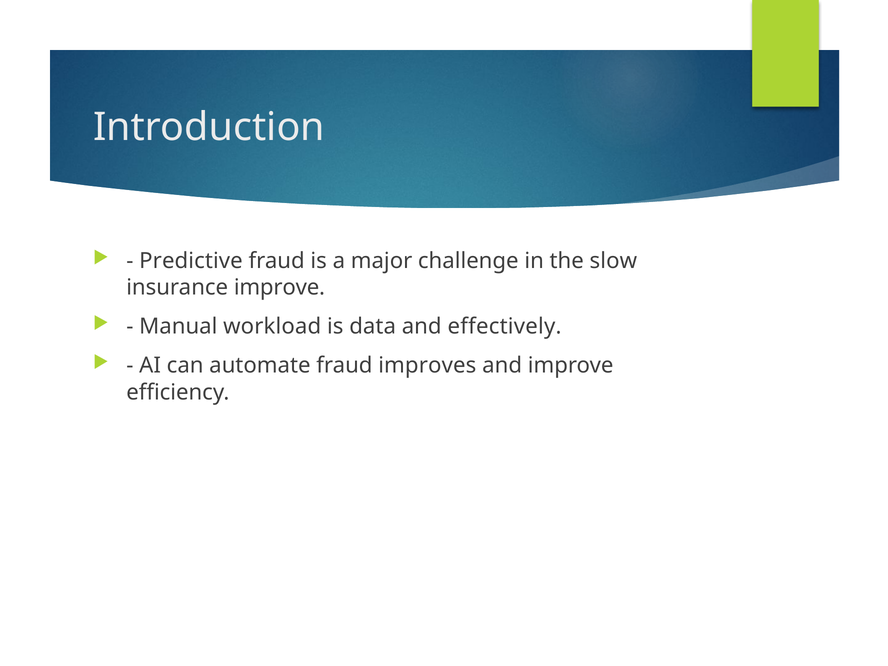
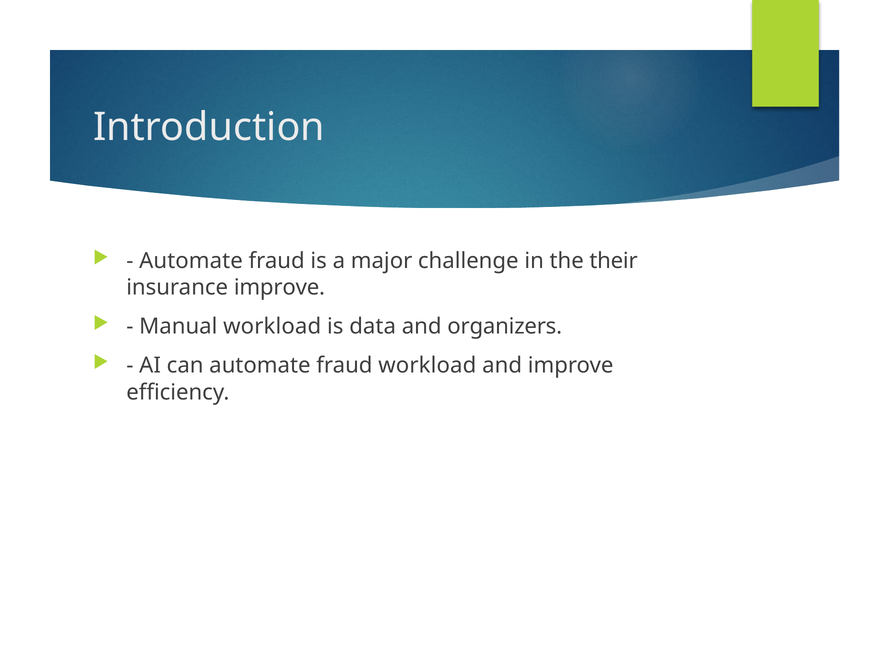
Predictive at (191, 261): Predictive -> Automate
slow: slow -> their
effectively: effectively -> organizers
fraud improves: improves -> workload
